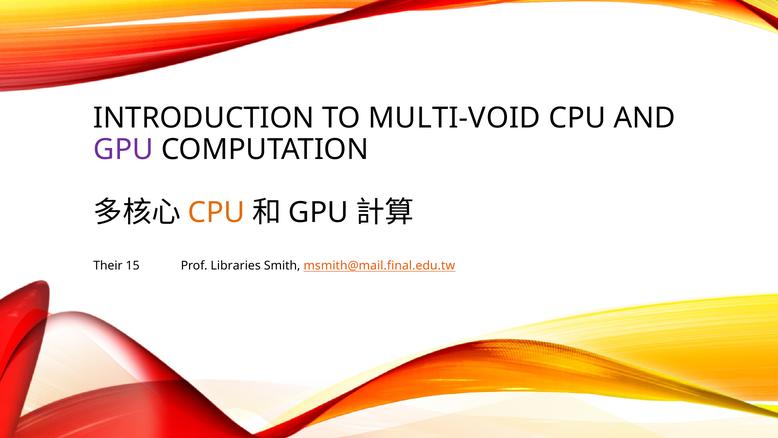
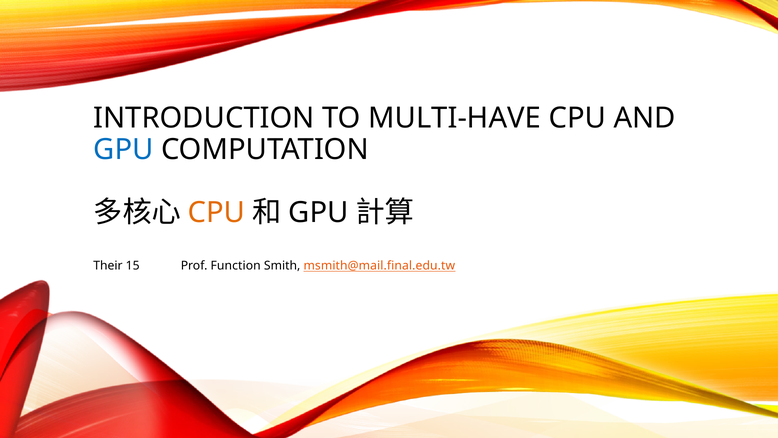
MULTI-VOID: MULTI-VOID -> MULTI-HAVE
GPU at (123, 150) colour: purple -> blue
Libraries: Libraries -> Function
